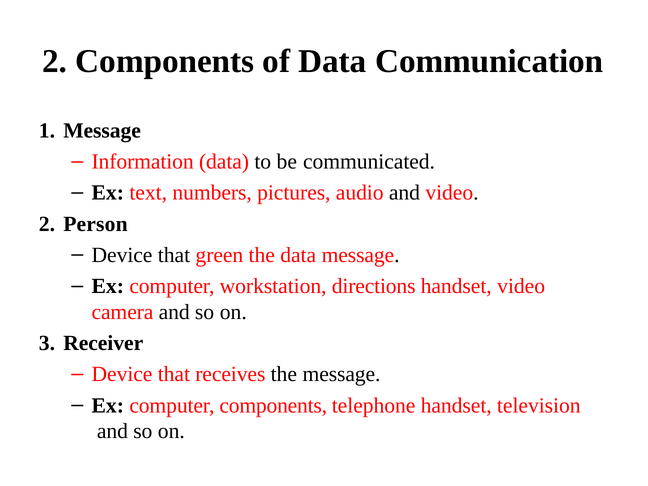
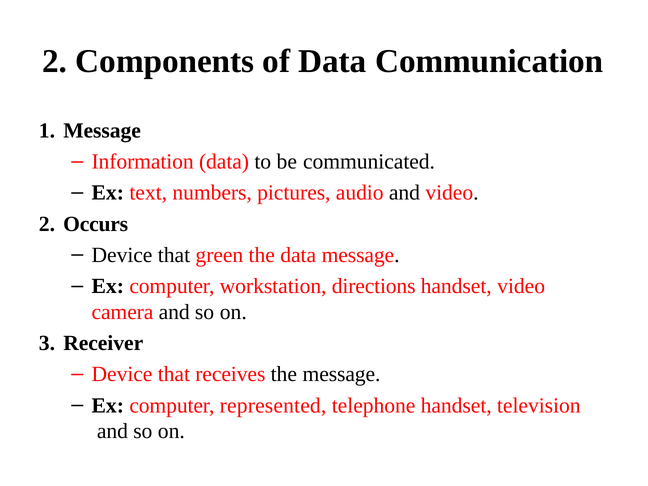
Person: Person -> Occurs
computer components: components -> represented
